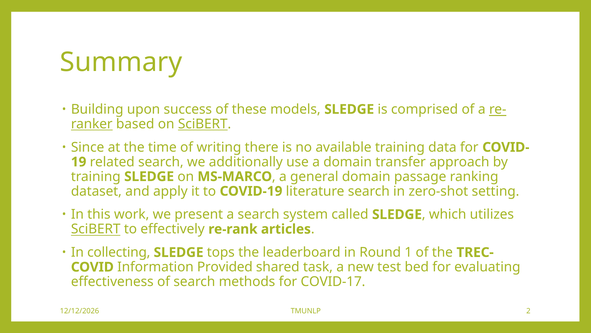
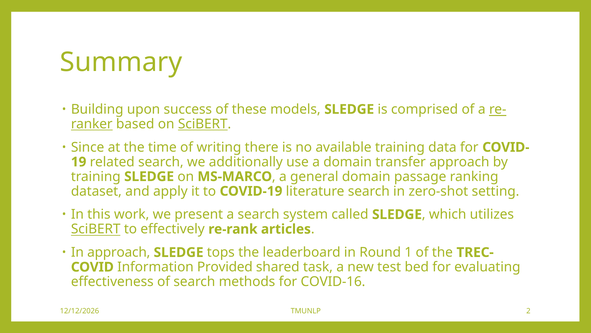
In collecting: collecting -> approach
COVID-17: COVID-17 -> COVID-16
